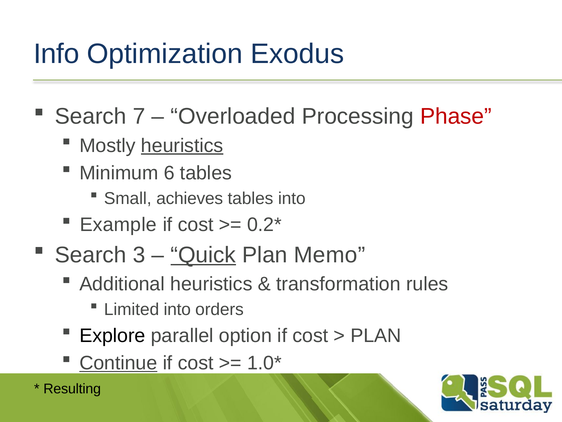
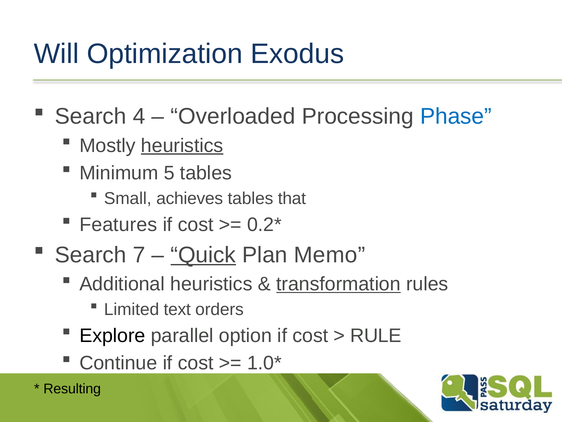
Info: Info -> Will
7: 7 -> 4
Phase colour: red -> blue
6: 6 -> 5
tables into: into -> that
Example: Example -> Features
3: 3 -> 7
transformation underline: none -> present
Limited into: into -> text
PLAN at (376, 335): PLAN -> RULE
Continue underline: present -> none
